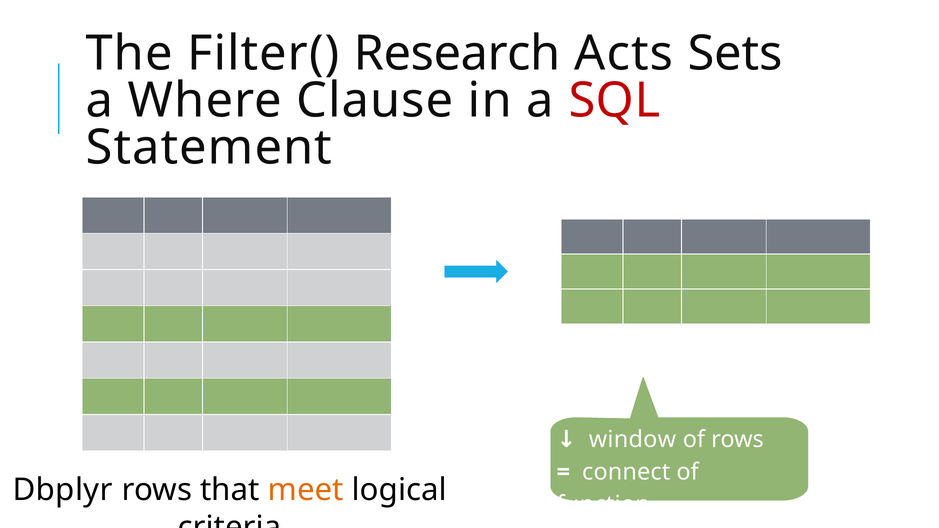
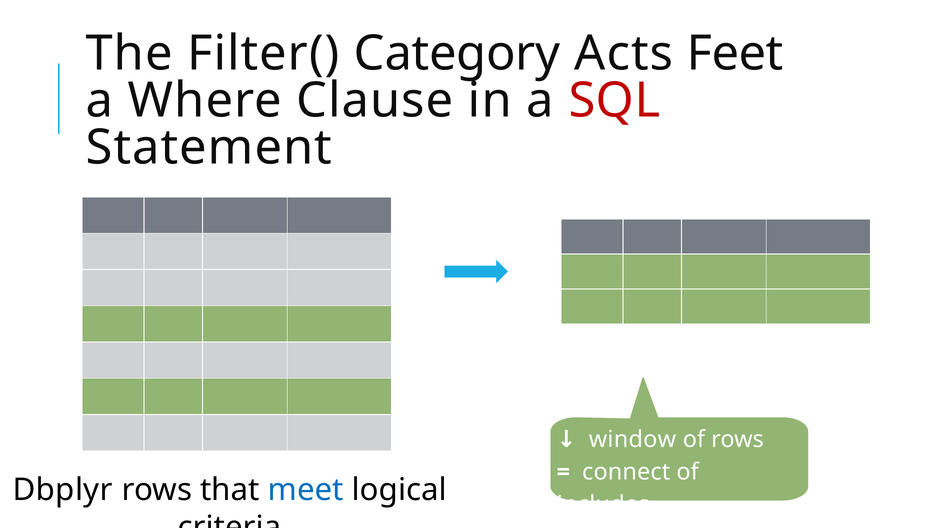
Research: Research -> Category
Sets: Sets -> Feet
meet colour: orange -> blue
function: function -> includes
